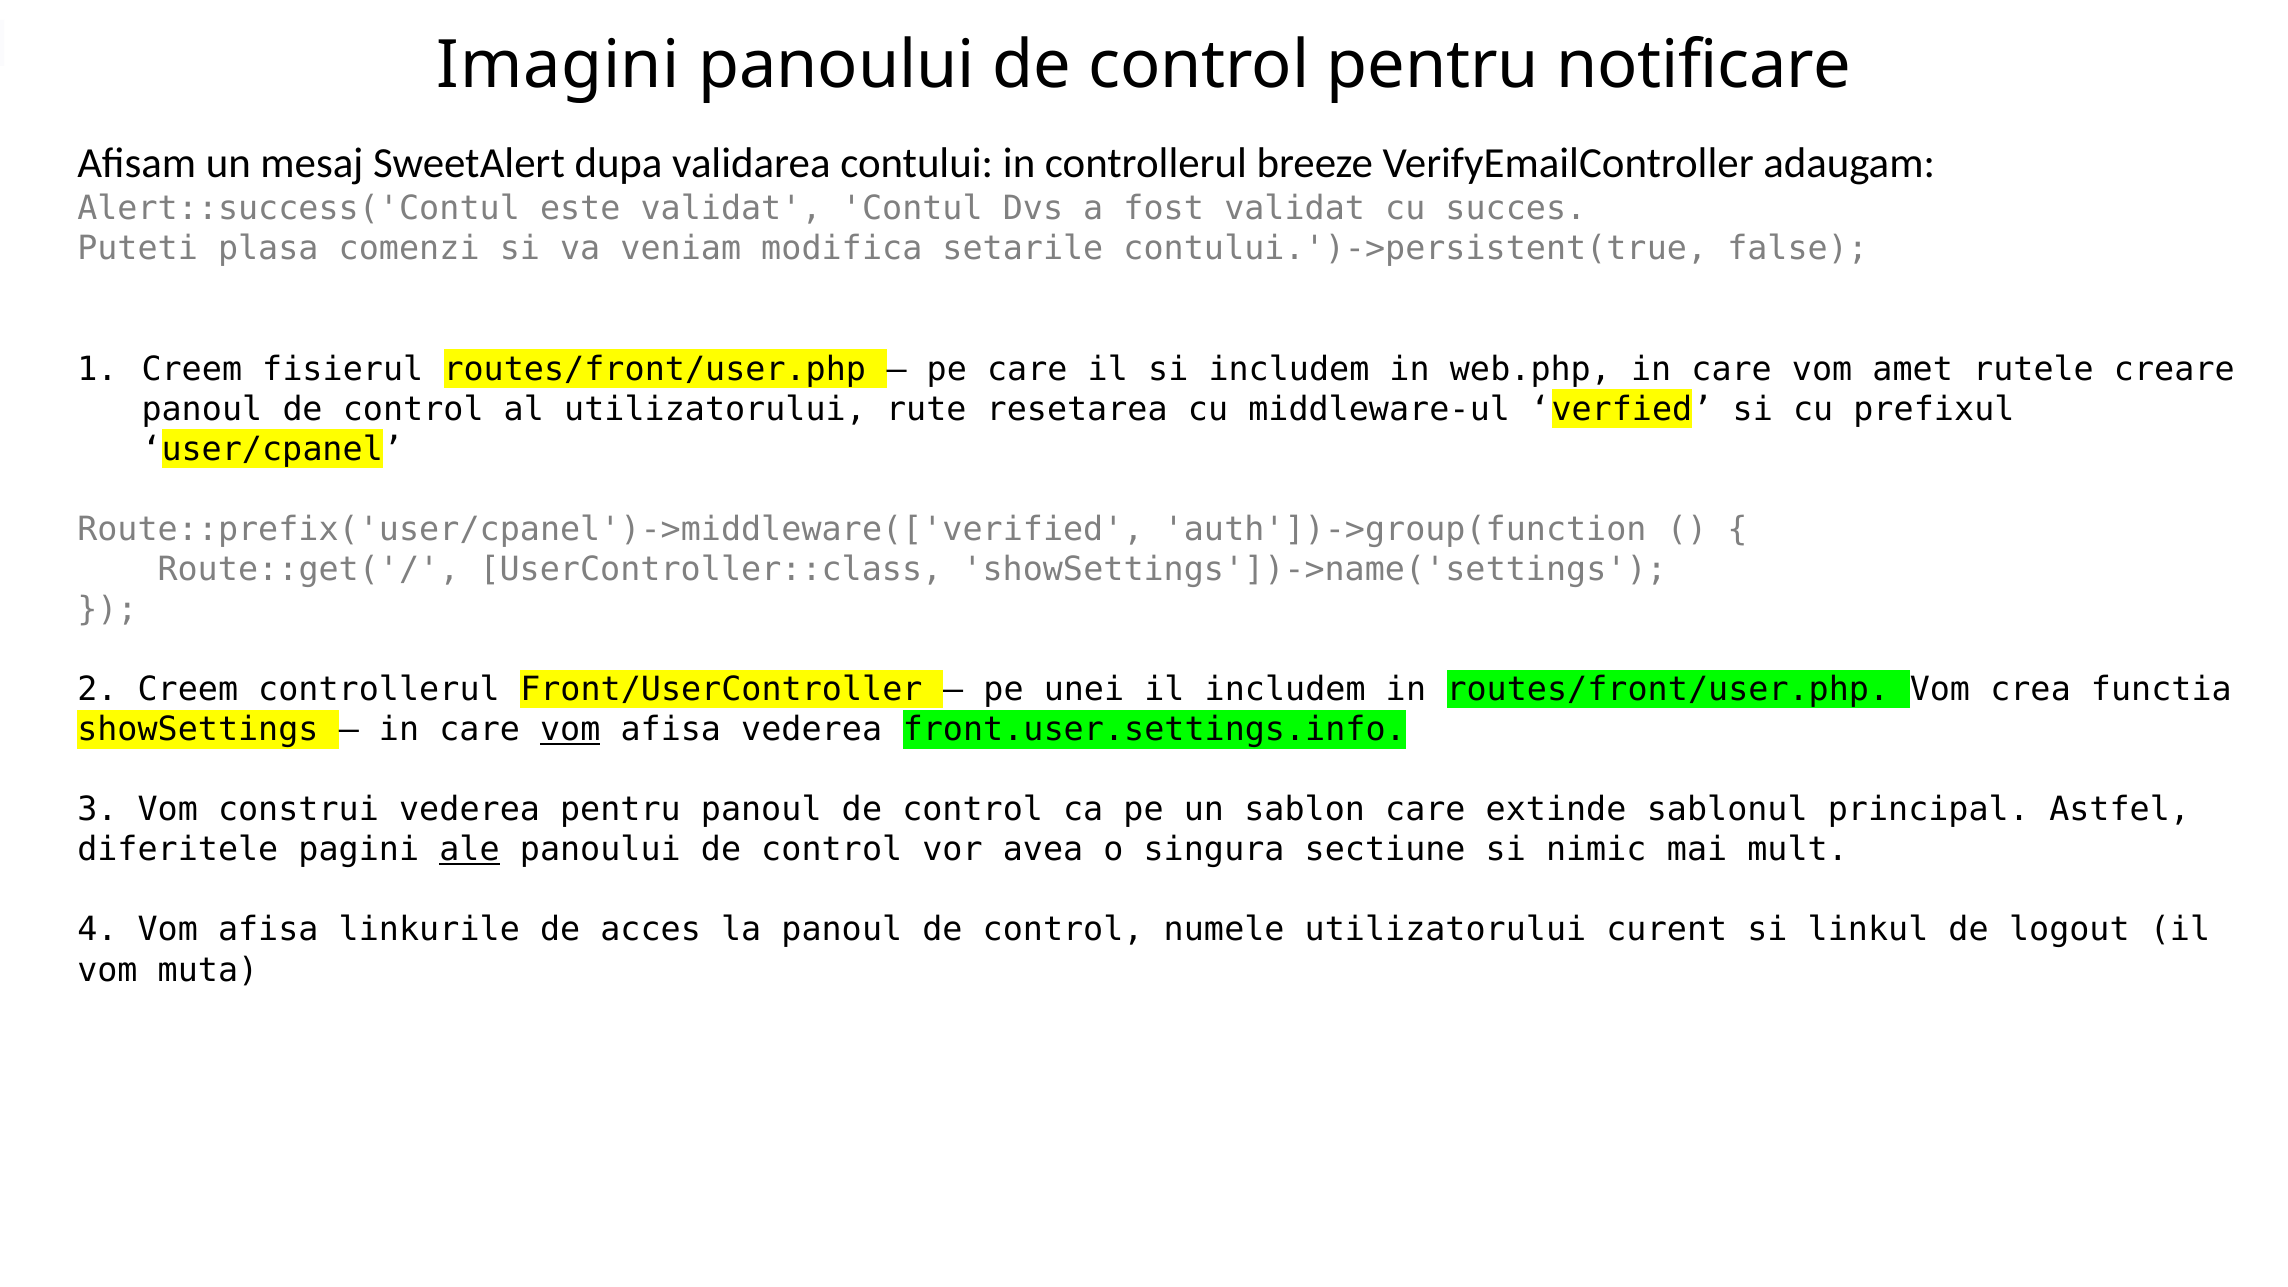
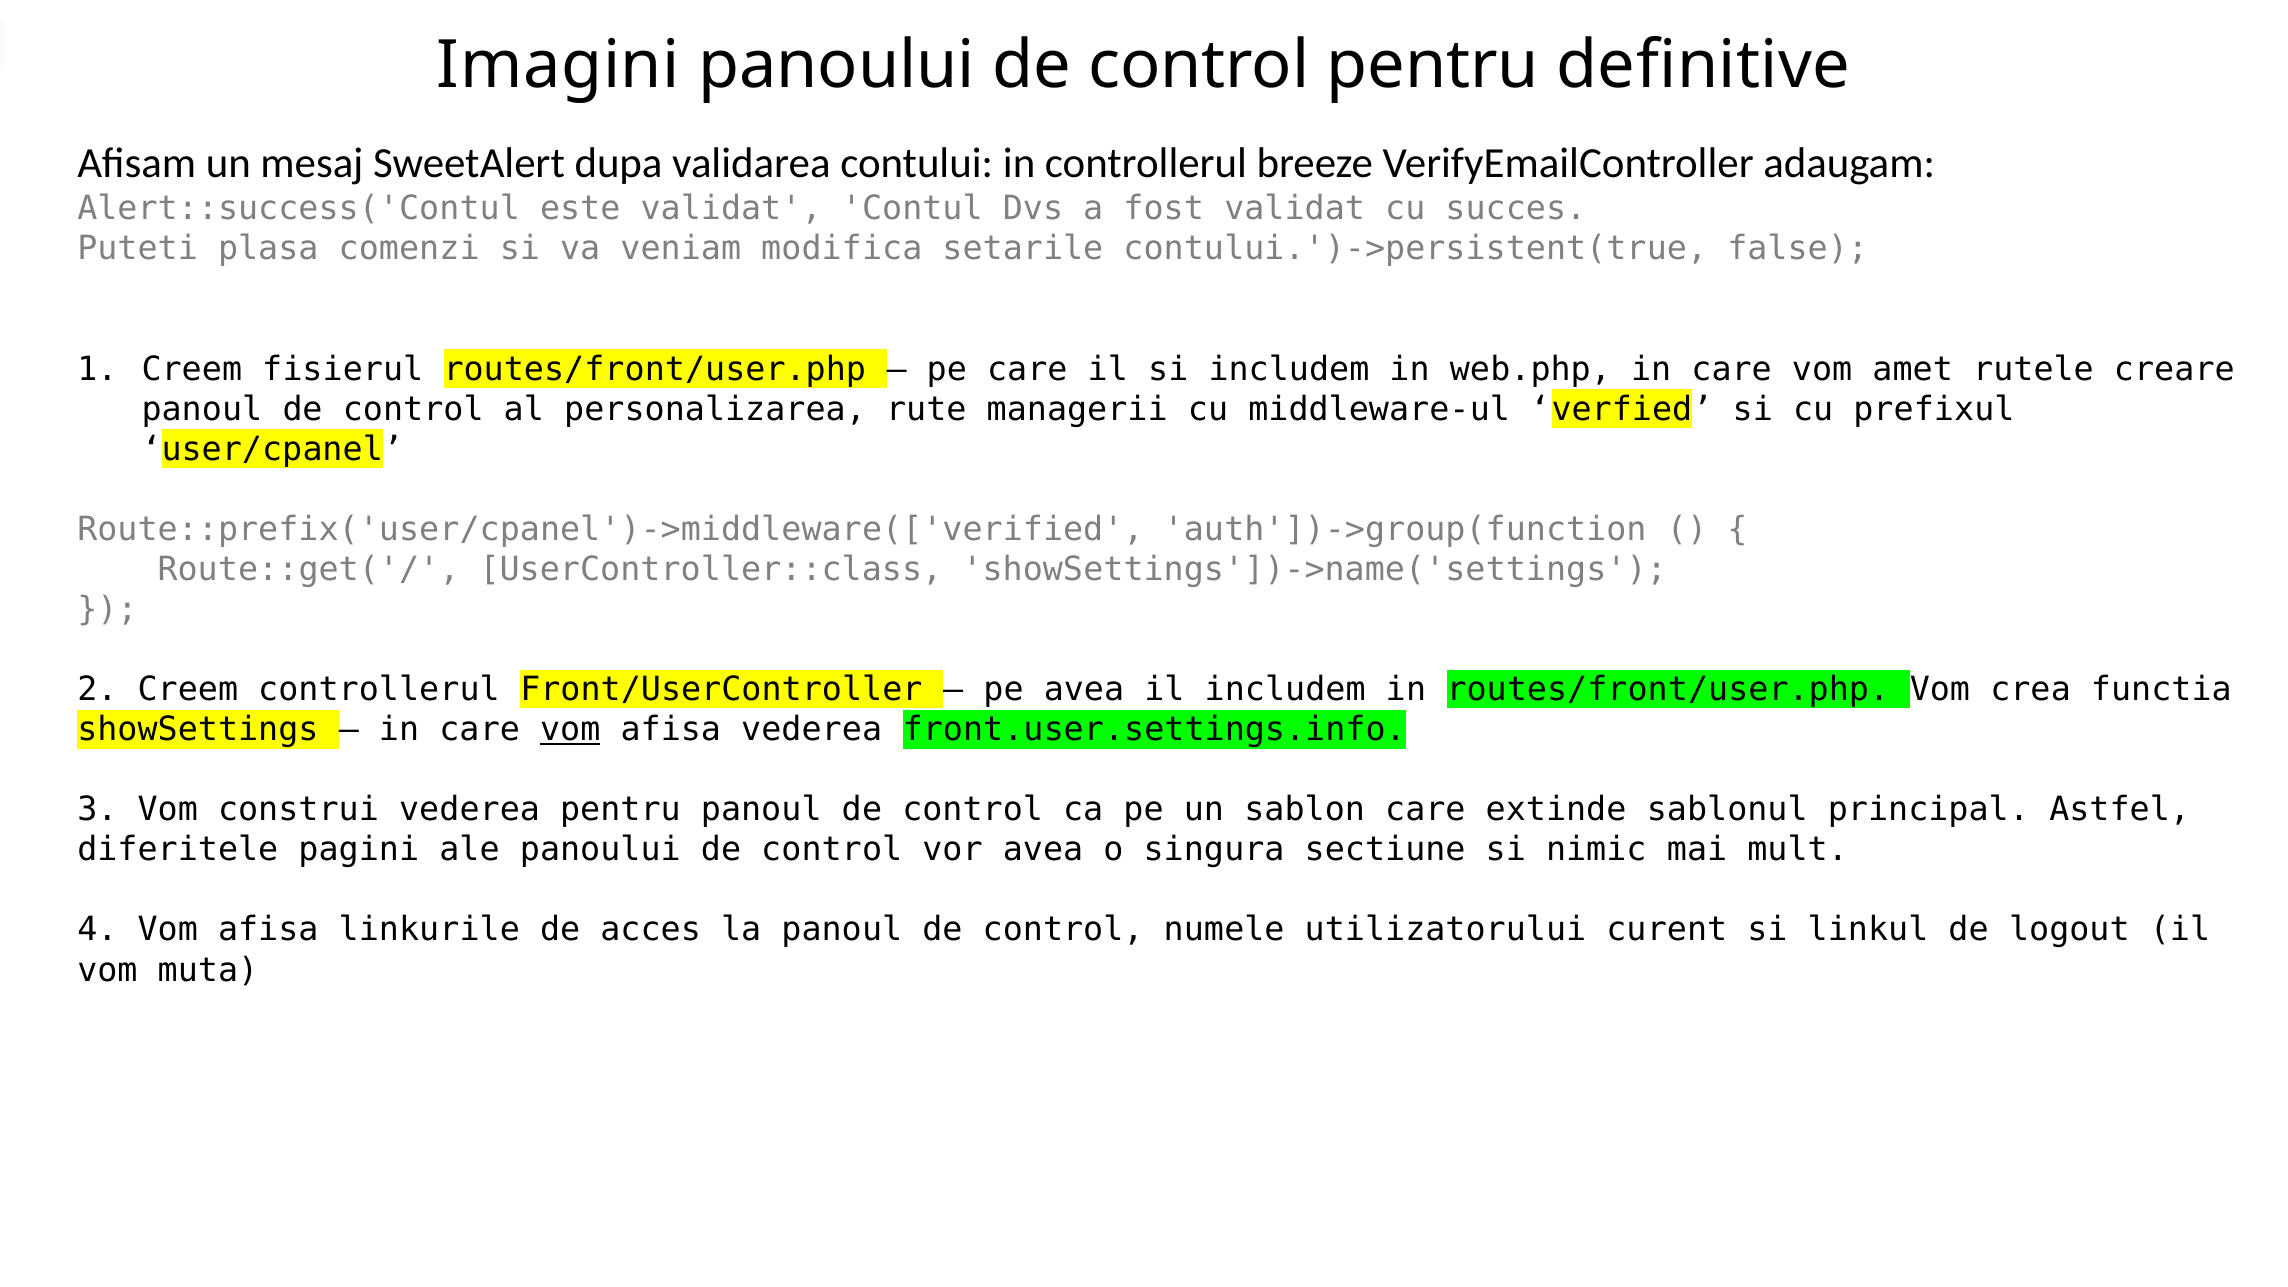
notificare: notificare -> definitive
al utilizatorului: utilizatorului -> personalizarea
resetarea: resetarea -> managerii
pe unei: unei -> avea
ale underline: present -> none
